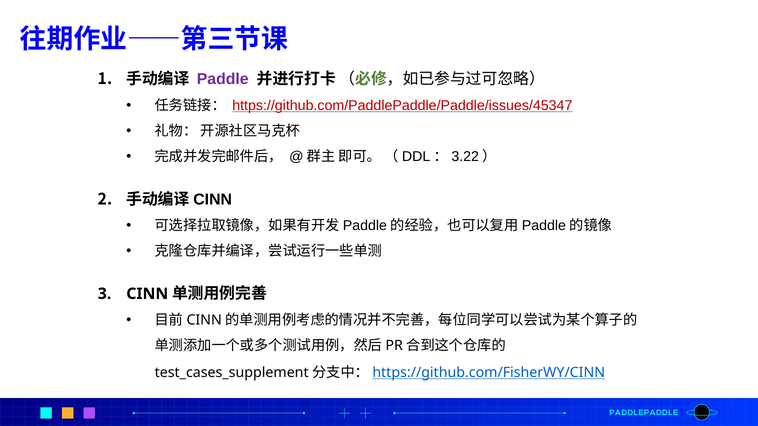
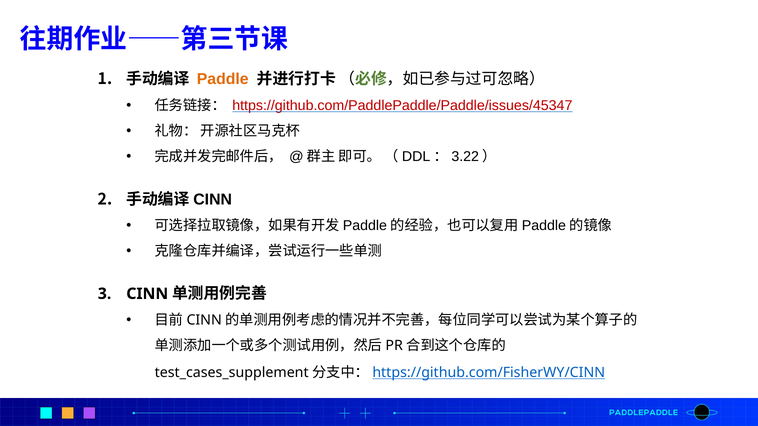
Paddle colour: purple -> orange
